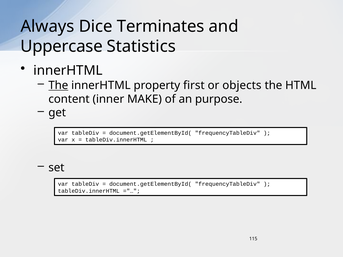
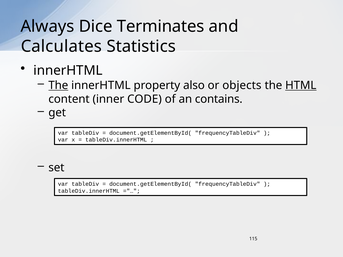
Uppercase: Uppercase -> Calculates
first: first -> also
HTML underline: none -> present
MAKE: MAKE -> CODE
purpose: purpose -> contains
